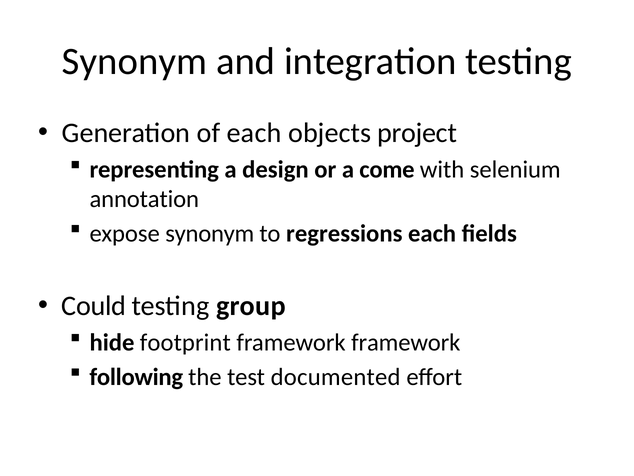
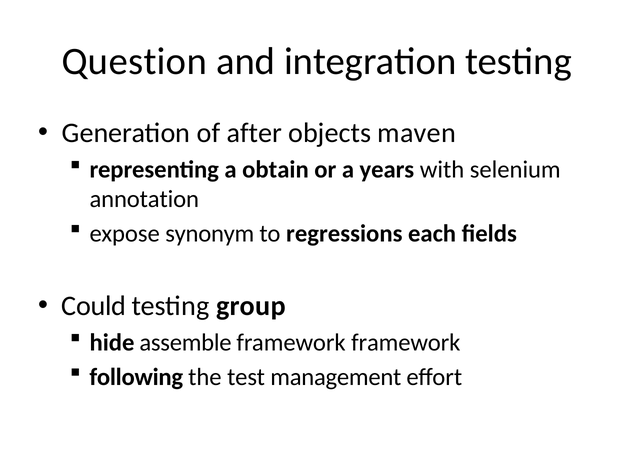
Synonym at (134, 61): Synonym -> Question
of each: each -> after
project: project -> maven
design: design -> obtain
come: come -> years
footprint: footprint -> assemble
documented: documented -> management
